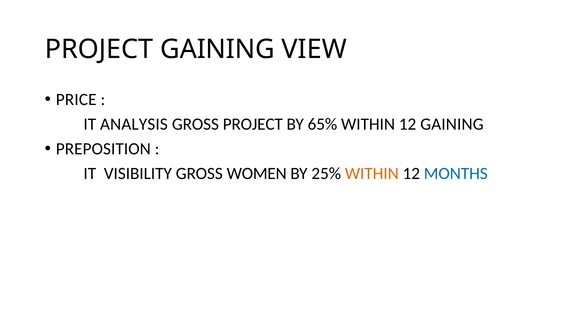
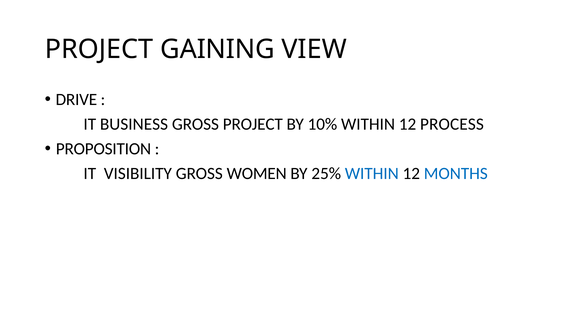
PRICE: PRICE -> DRIVE
ANALYSIS: ANALYSIS -> BUSINESS
65%: 65% -> 10%
12 GAINING: GAINING -> PROCESS
PREPOSITION: PREPOSITION -> PROPOSITION
WITHIN at (372, 173) colour: orange -> blue
